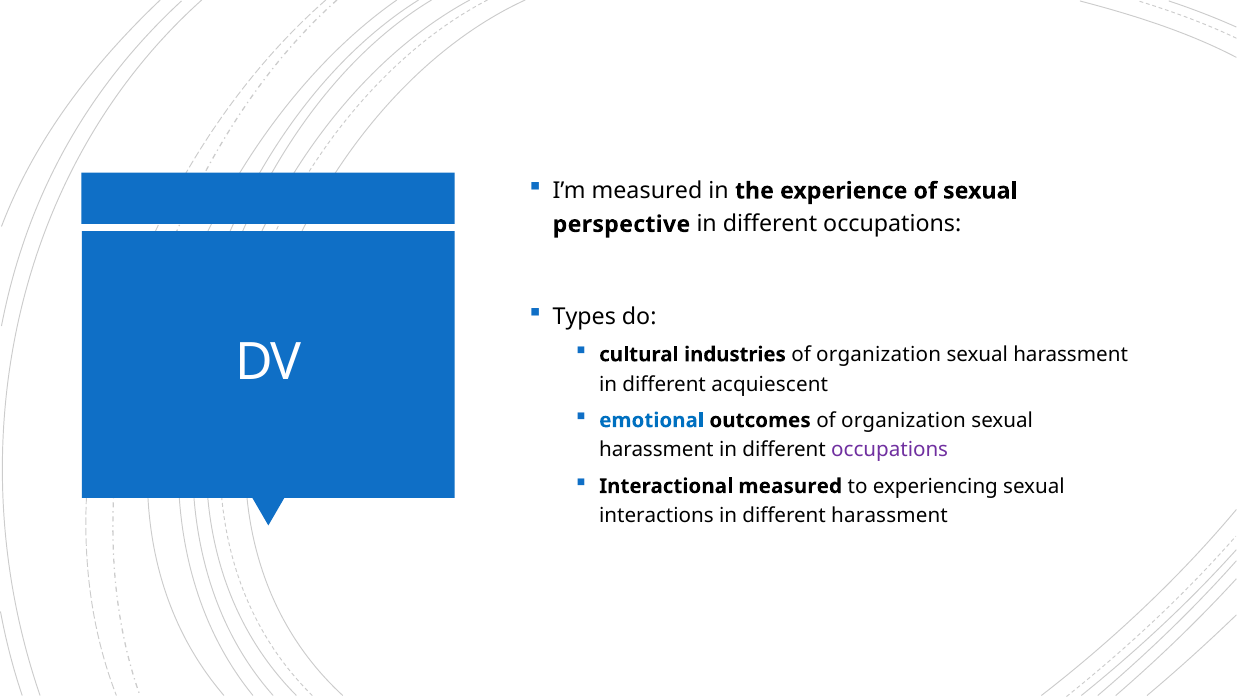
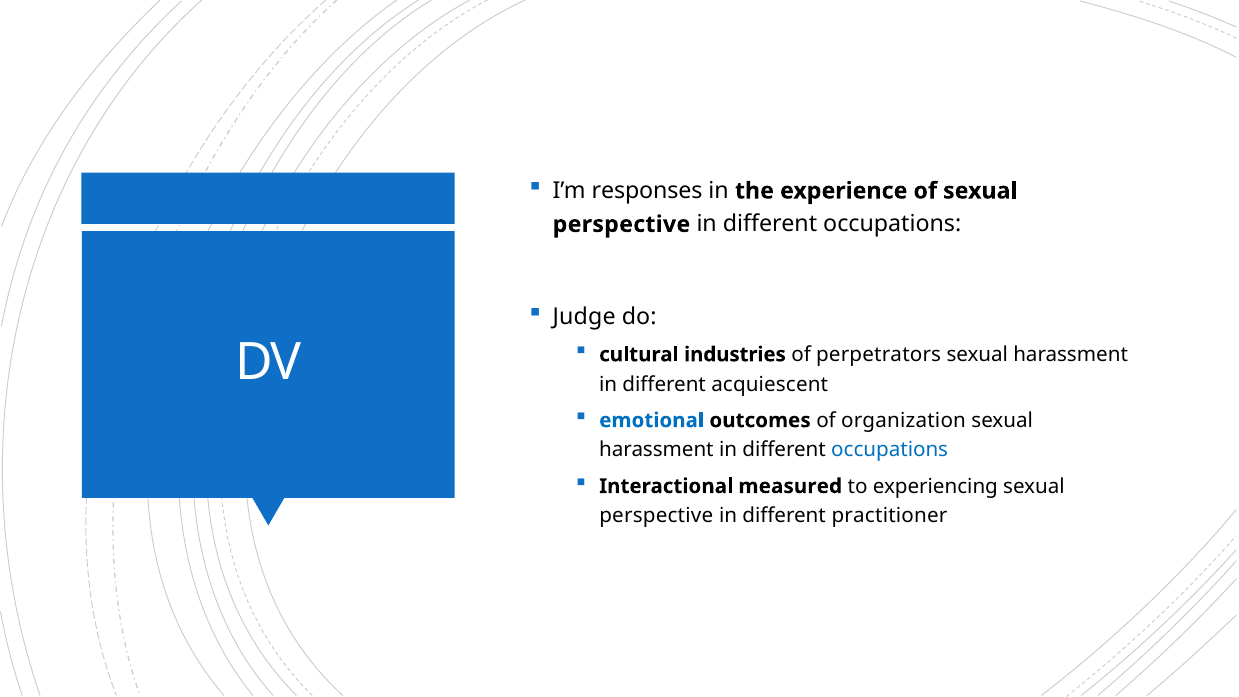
I’m measured: measured -> responses
Types: Types -> Judge
organization at (879, 354): organization -> perpetrators
occupations at (890, 450) colour: purple -> blue
interactions at (656, 516): interactions -> perspective
different harassment: harassment -> practitioner
